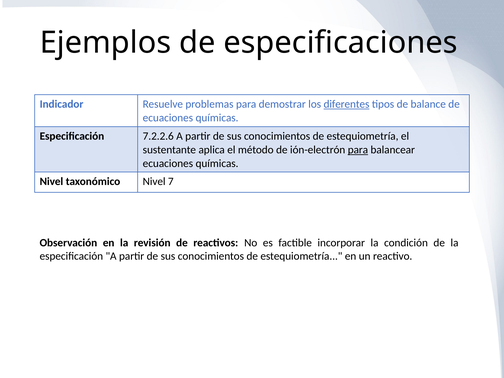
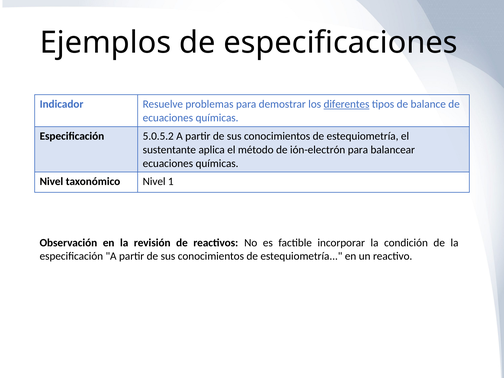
7.2.2.6: 7.2.2.6 -> 5.0.5.2
para at (358, 150) underline: present -> none
7: 7 -> 1
